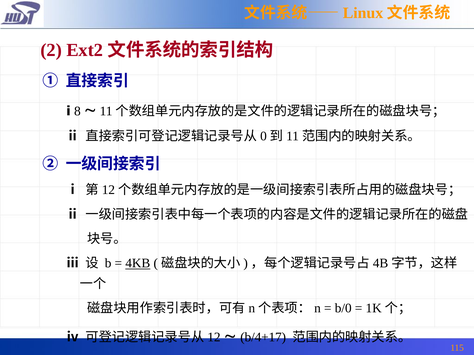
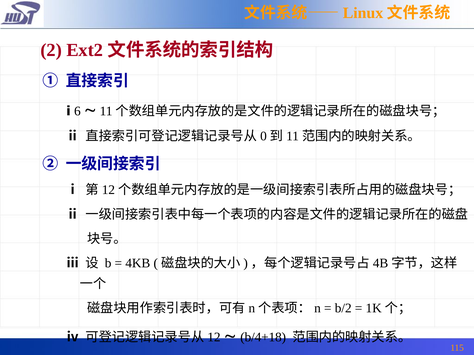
8: 8 -> 6
4KB underline: present -> none
b/0: b/0 -> b/2
b/4+17: b/4+17 -> b/4+18
